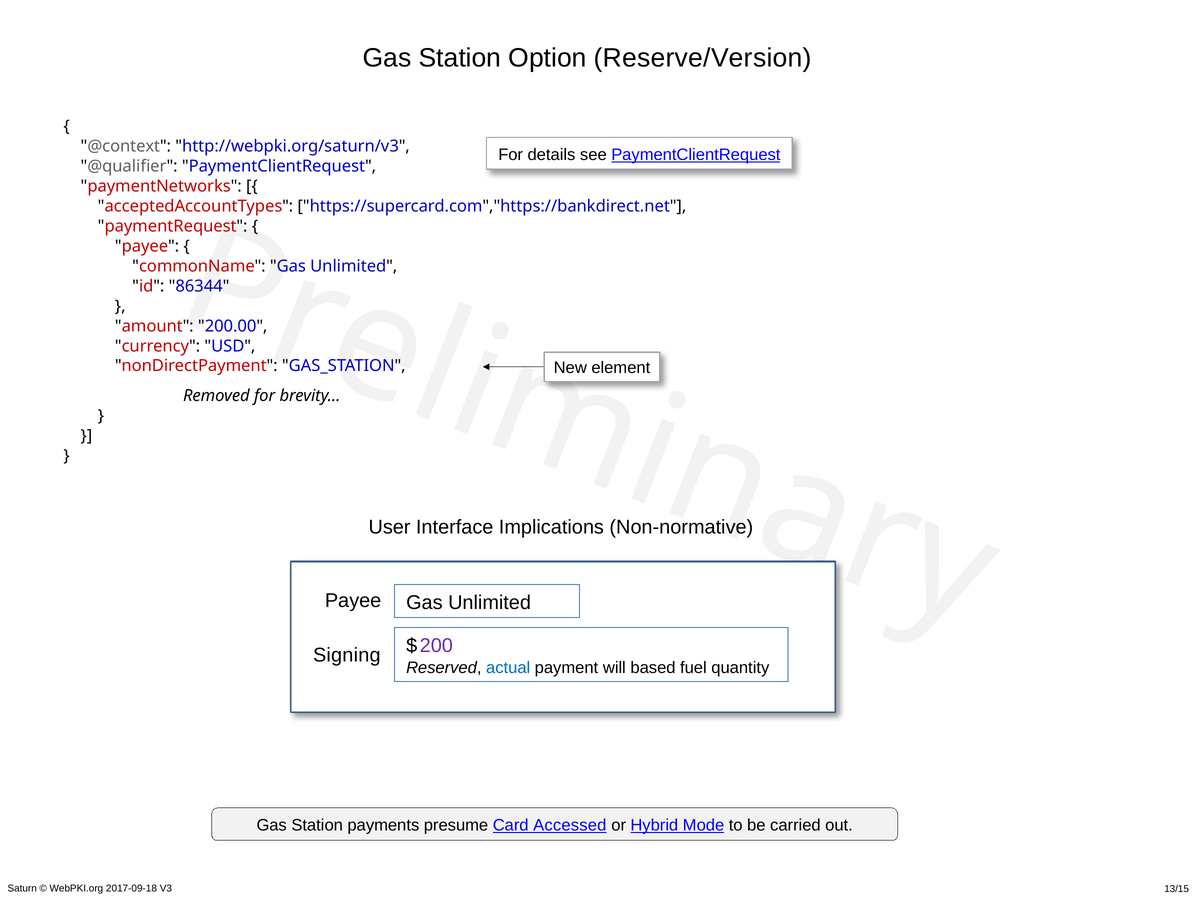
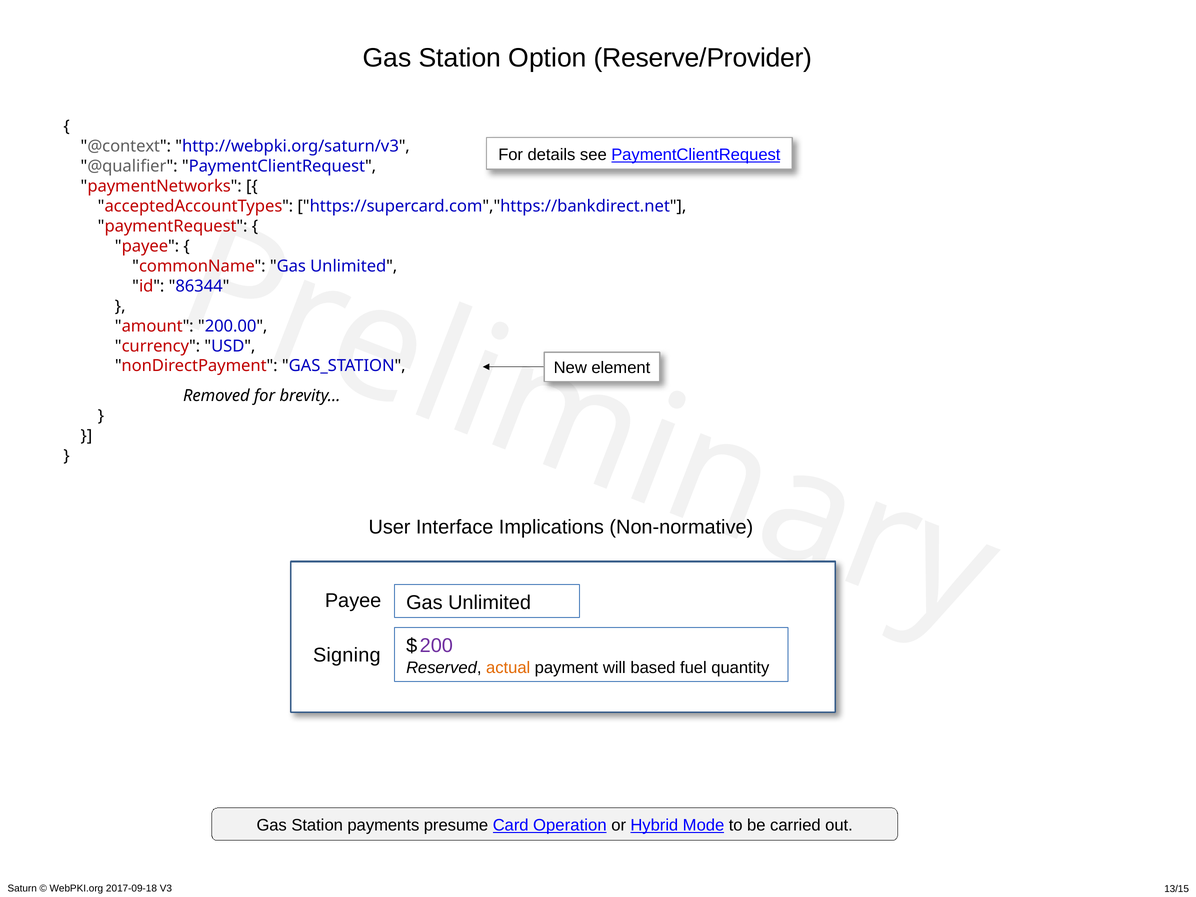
Reserve/Version: Reserve/Version -> Reserve/Provider
actual colour: blue -> orange
Accessed: Accessed -> Operation
